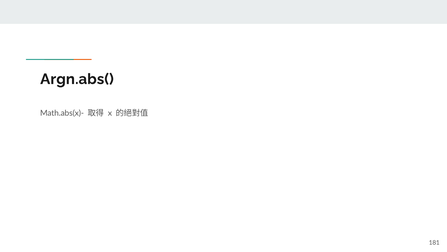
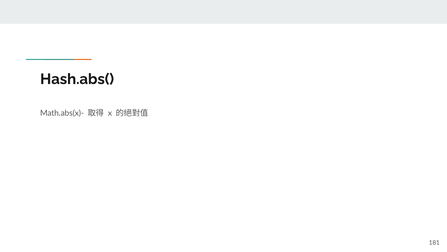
Argn.abs(: Argn.abs( -> Hash.abs(
